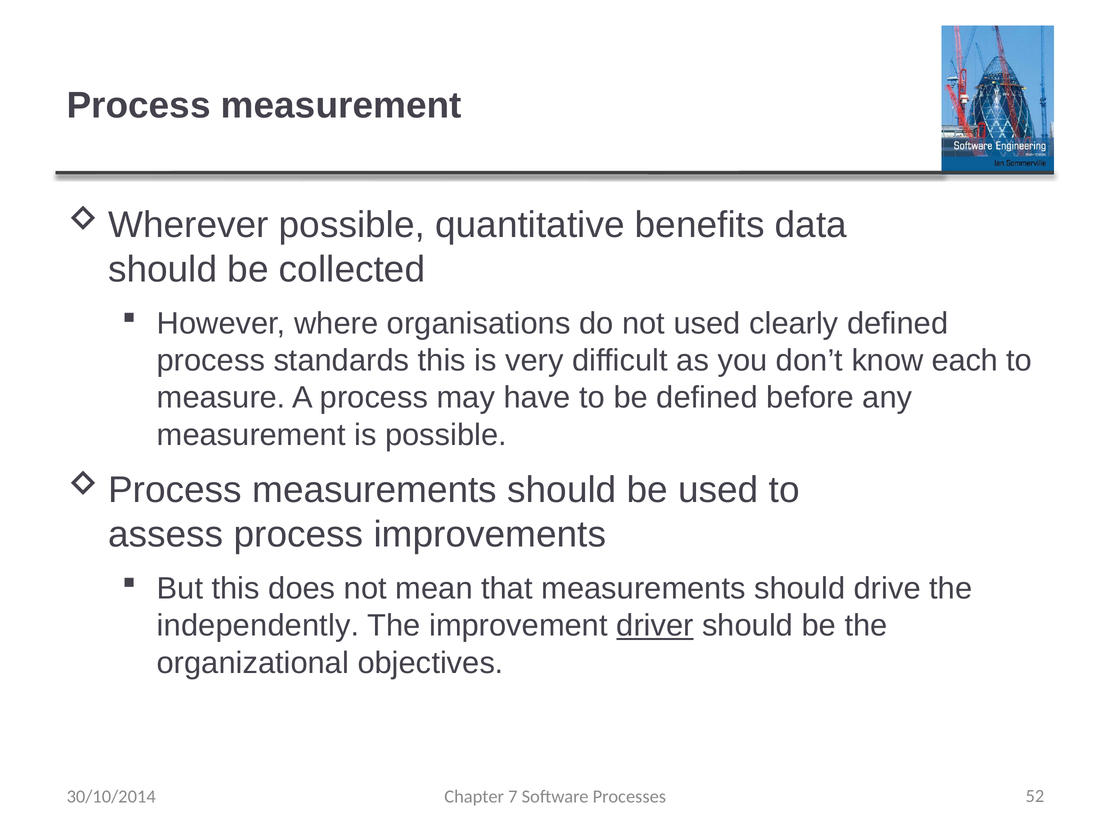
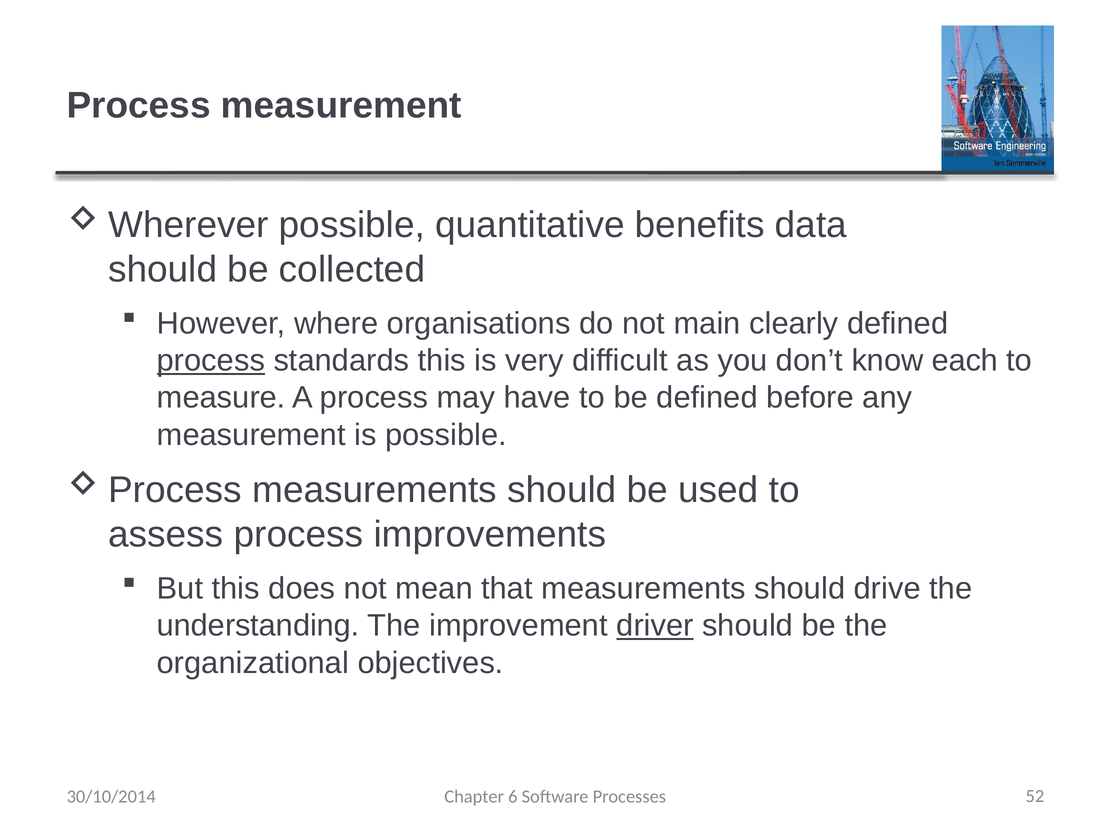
not used: used -> main
process at (211, 360) underline: none -> present
independently: independently -> understanding
7: 7 -> 6
